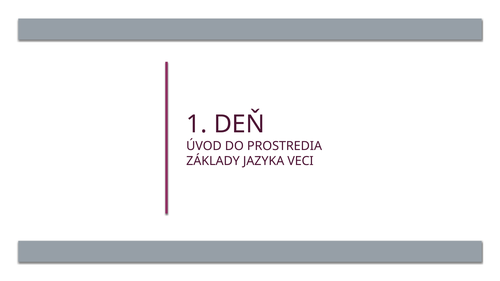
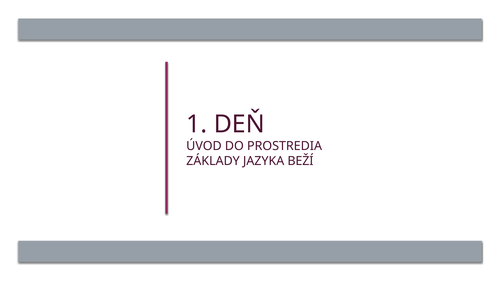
VECI: VECI -> BEŽÍ
